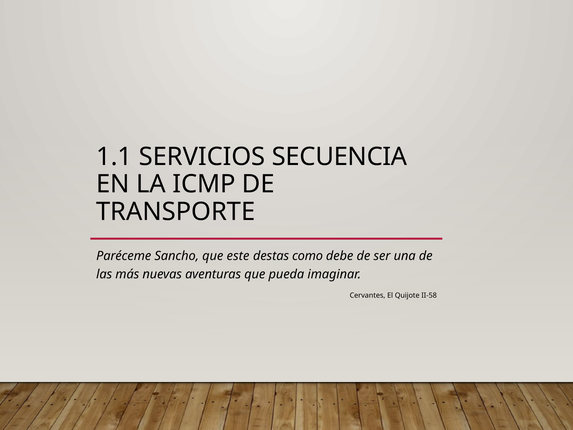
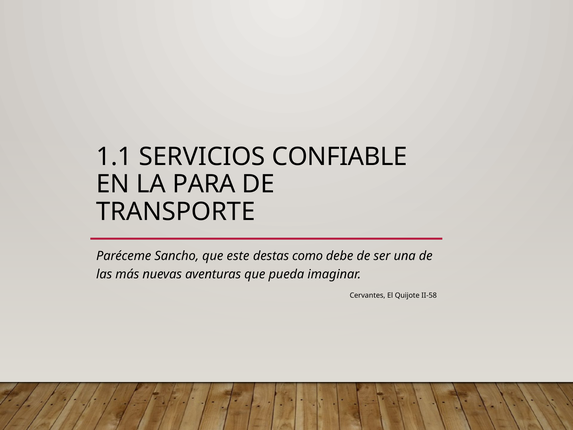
SECUENCIA: SECUENCIA -> CONFIABLE
ICMP: ICMP -> PARA
